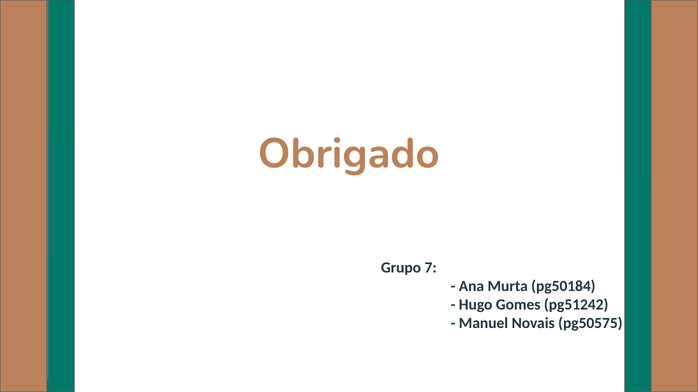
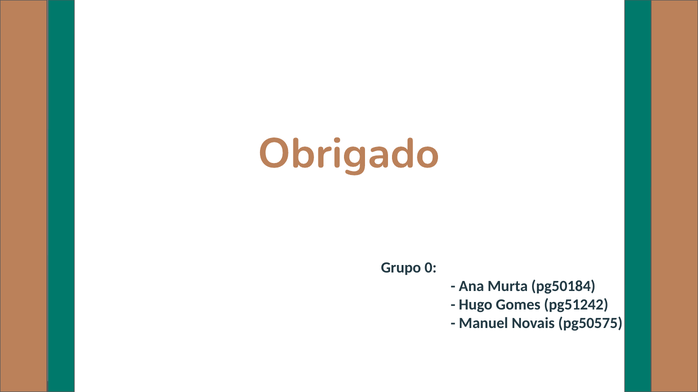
7: 7 -> 0
